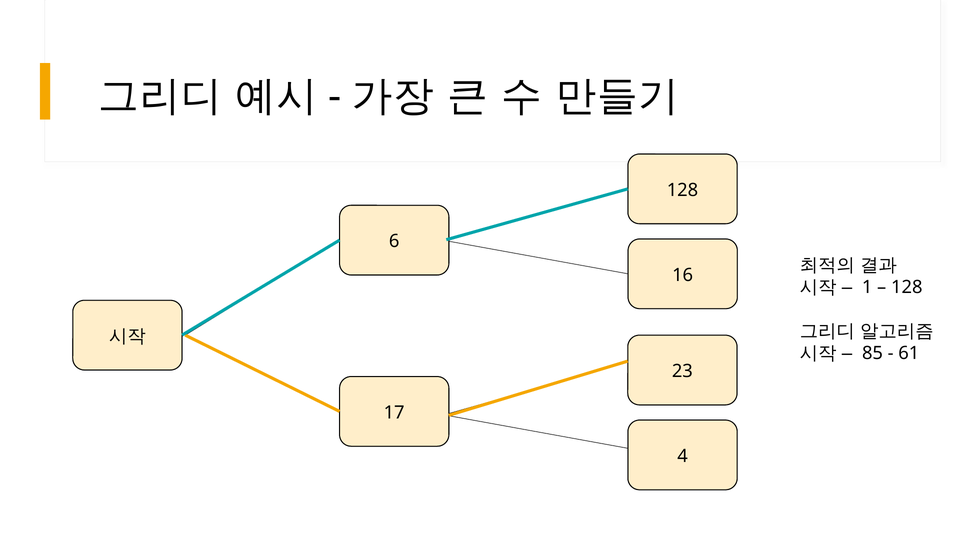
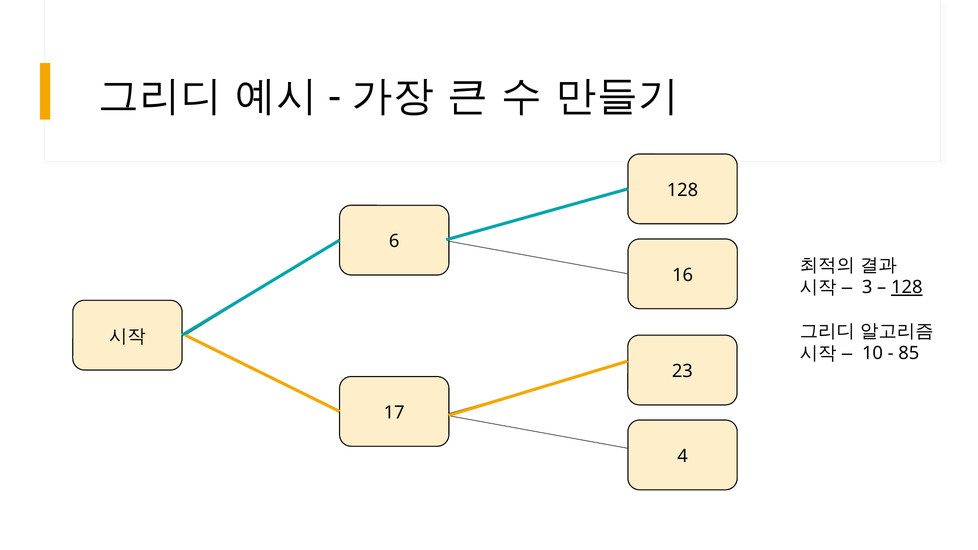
1: 1 -> 3
128 at (907, 287) underline: none -> present
85: 85 -> 10
61: 61 -> 85
